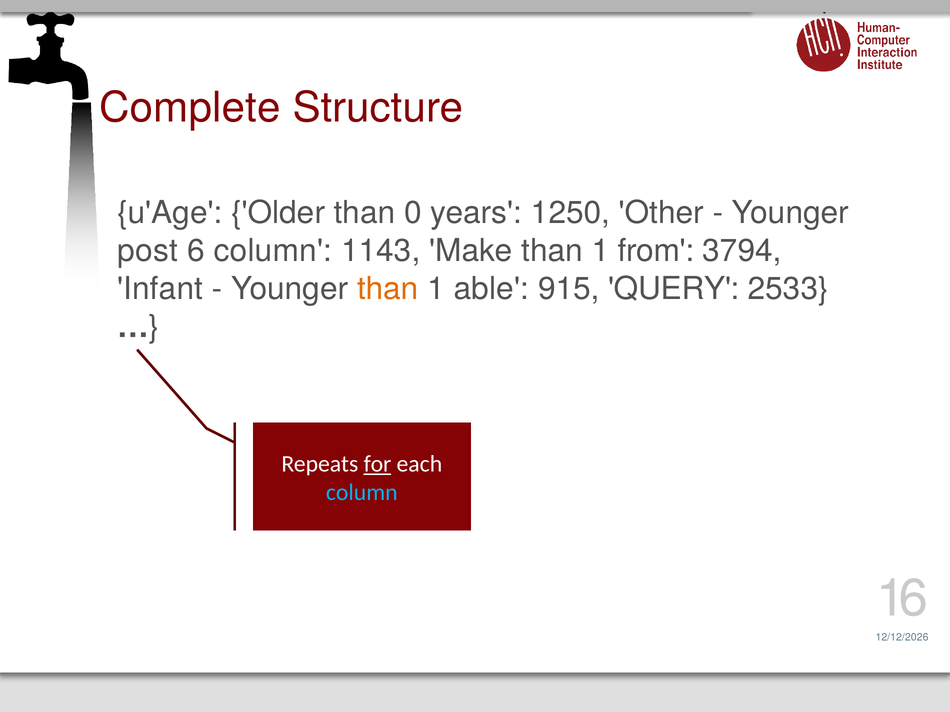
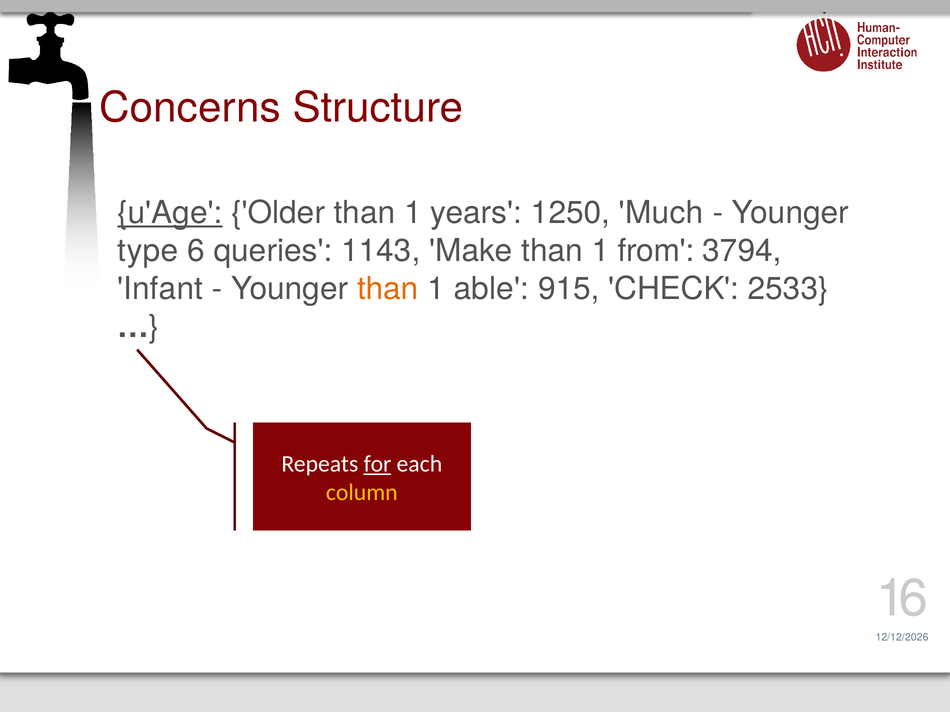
Complete: Complete -> Concerns
u'Age underline: none -> present
Older than 0: 0 -> 1
Other: Other -> Much
post: post -> type
6 column: column -> queries
QUERY: QUERY -> CHECK
column at (362, 493) colour: light blue -> yellow
